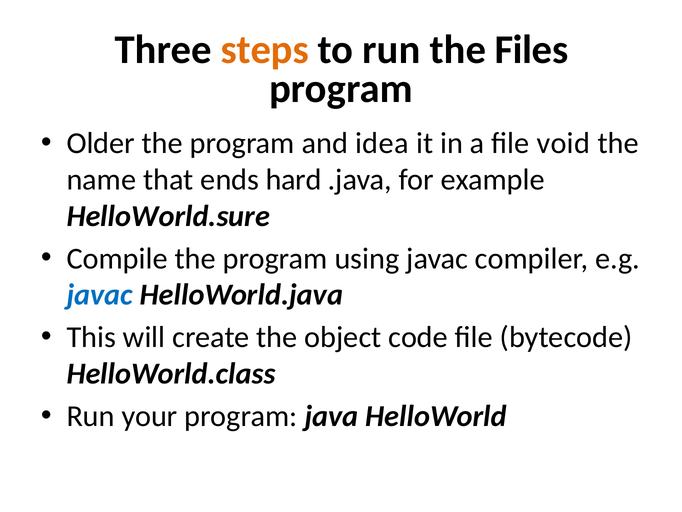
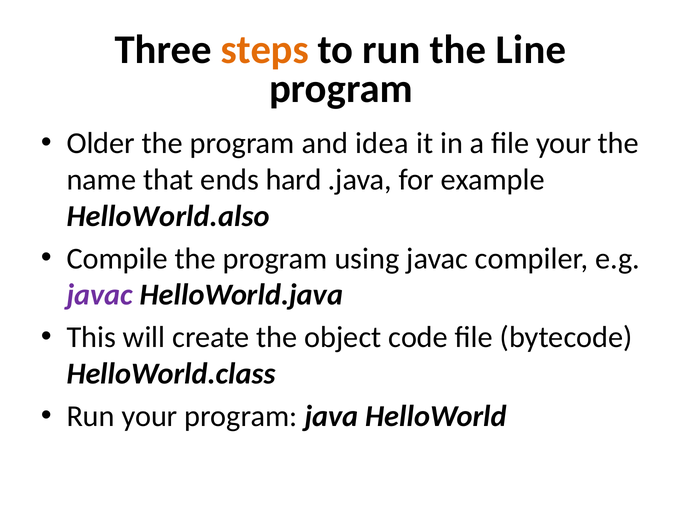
Files: Files -> Line
file void: void -> your
HelloWorld.sure: HelloWorld.sure -> HelloWorld.also
javac at (100, 295) colour: blue -> purple
